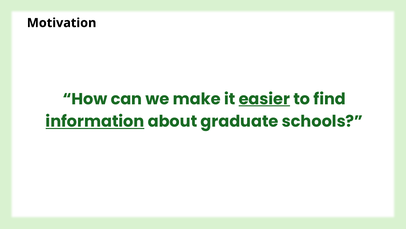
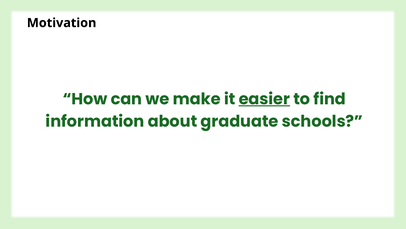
information underline: present -> none
